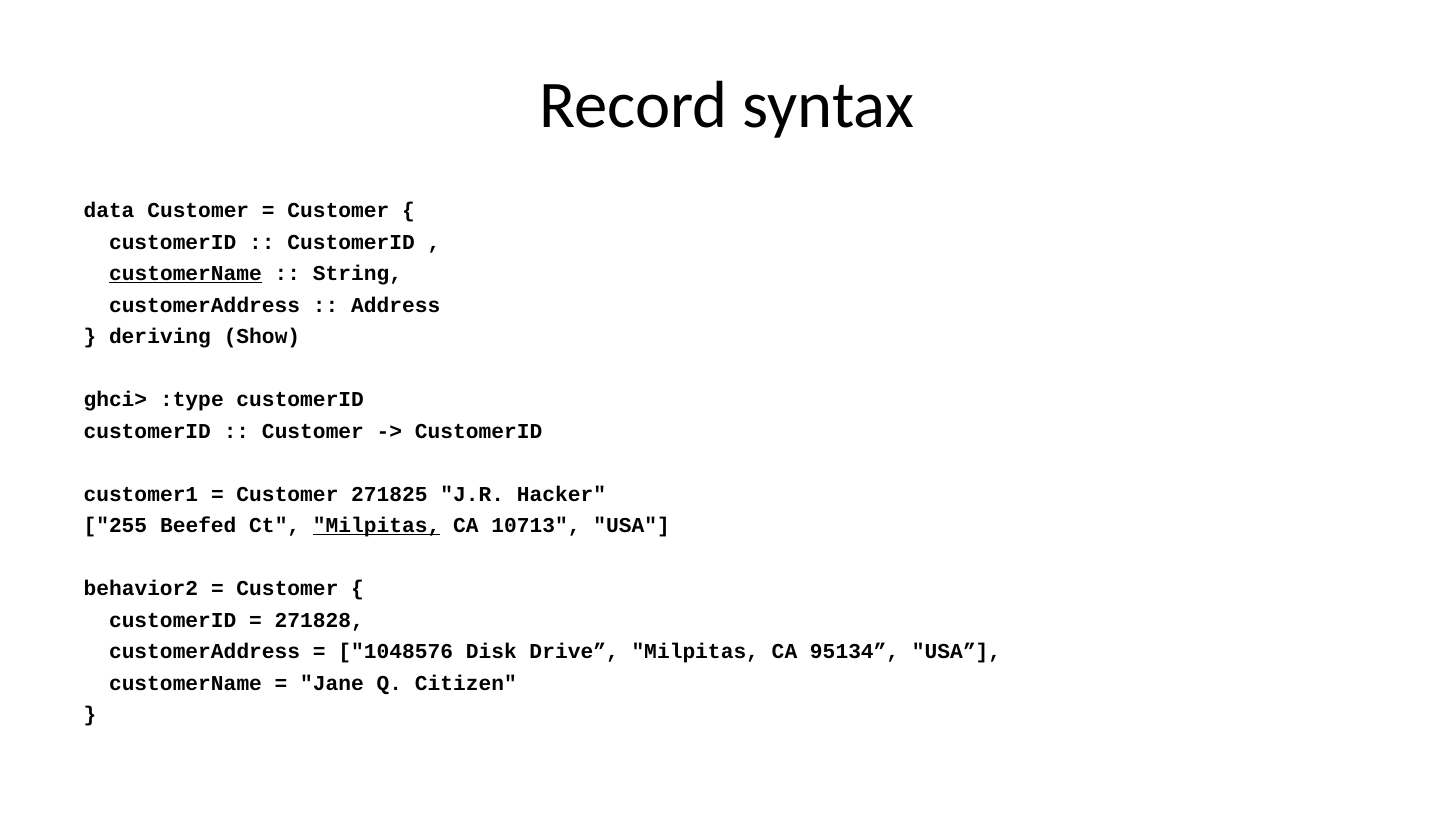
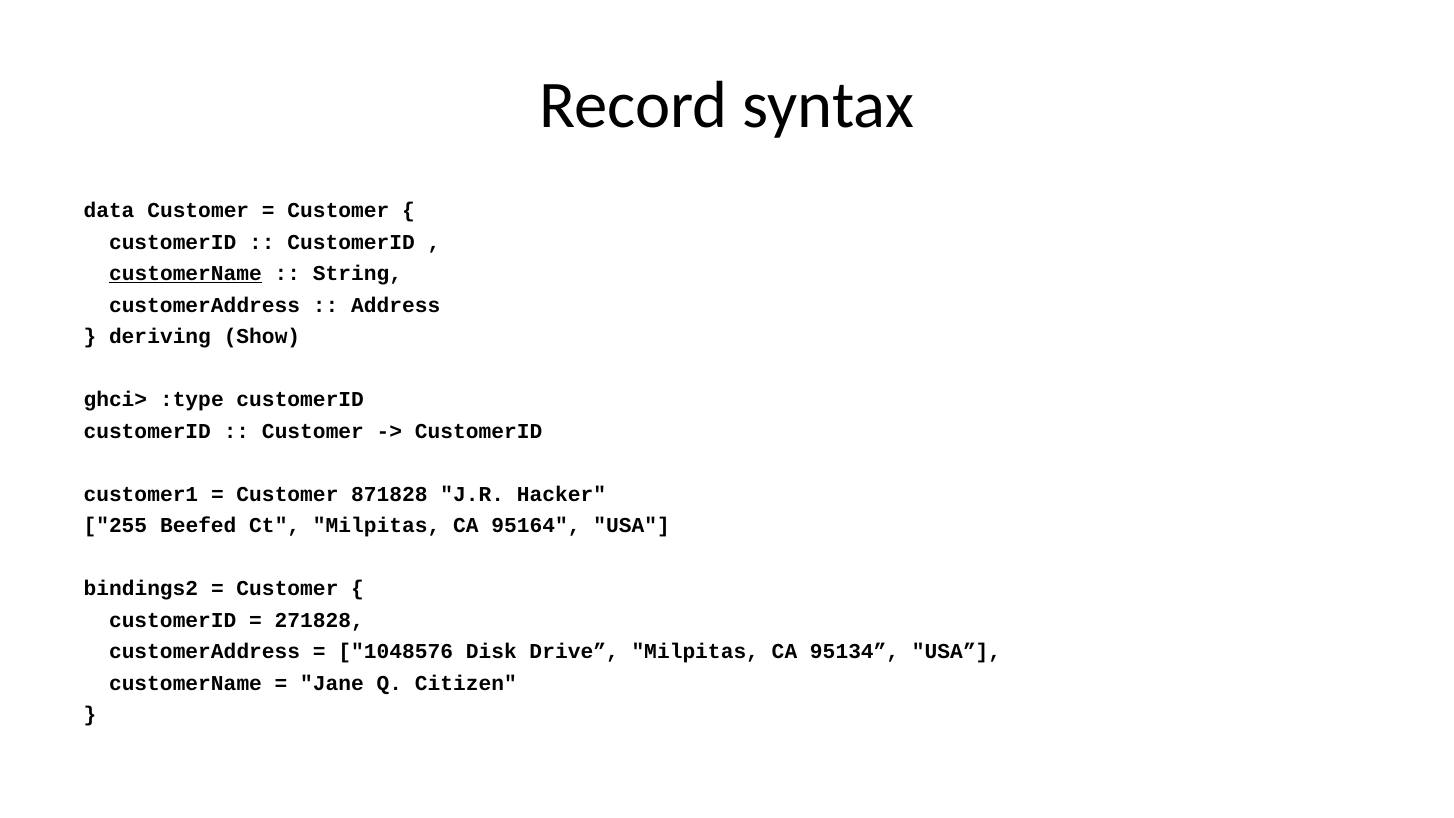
271825: 271825 -> 871828
Milpitas at (377, 526) underline: present -> none
10713: 10713 -> 95164
behavior2: behavior2 -> bindings2
